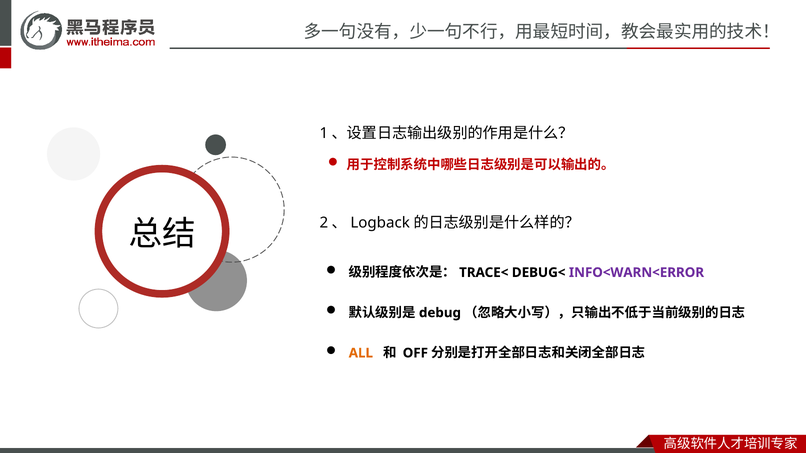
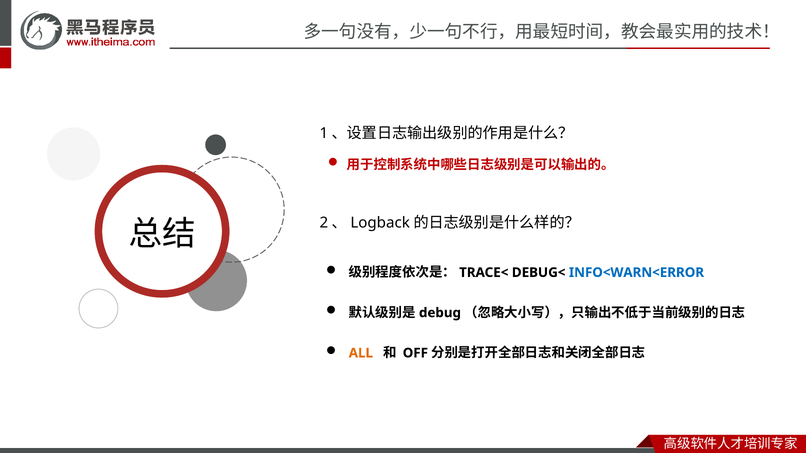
INFO<WARN<ERROR colour: purple -> blue
